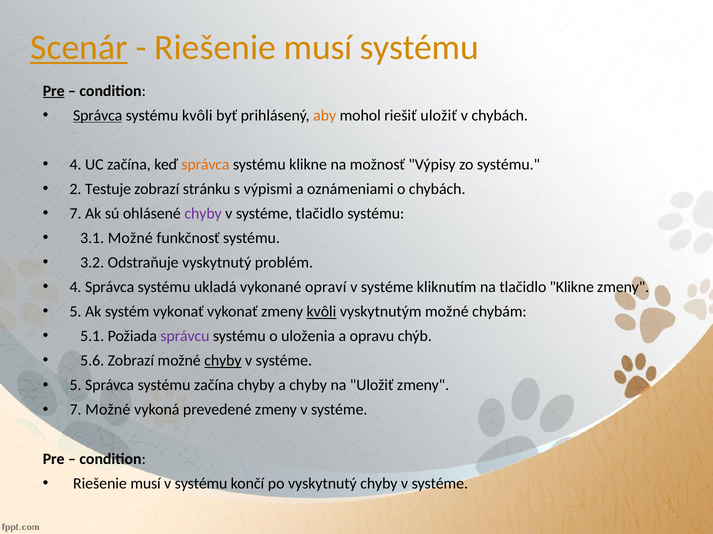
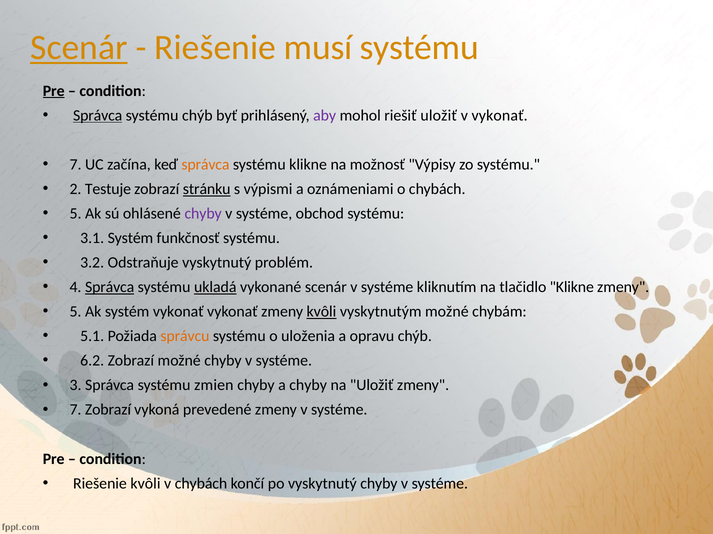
systému kvôli: kvôli -> chýb
aby colour: orange -> purple
v chybách: chybách -> vykonať
4 at (76, 165): 4 -> 7
stránku underline: none -> present
7 at (76, 214): 7 -> 5
systéme tlačidlo: tlačidlo -> obchod
3.1 Možné: Možné -> Systém
Správca at (110, 288) underline: none -> present
ukladá underline: none -> present
vykonané opraví: opraví -> scenár
správcu colour: purple -> orange
5.6: 5.6 -> 6.2
chyby at (223, 361) underline: present -> none
5 at (76, 386): 5 -> 3
systému začína: začína -> zmien
7 Možné: Možné -> Zobrazí
musí at (146, 484): musí -> kvôli
v systému: systému -> chybách
